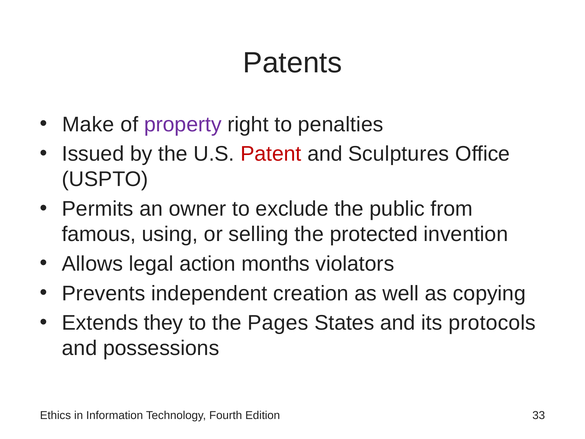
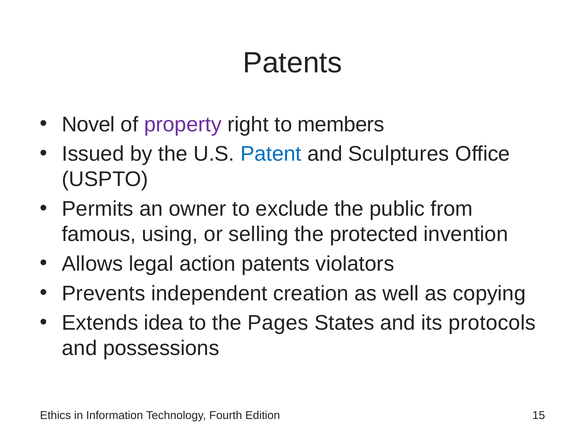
Make: Make -> Novel
penalties: penalties -> members
Patent colour: red -> blue
action months: months -> patents
they: they -> idea
33: 33 -> 15
